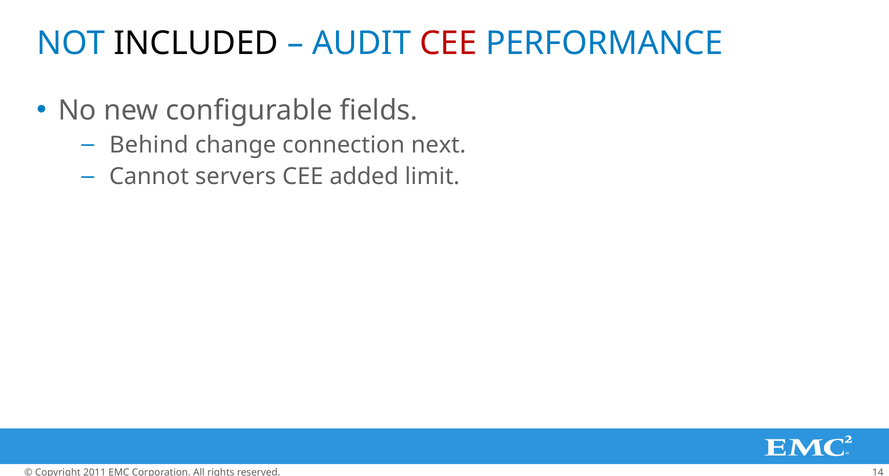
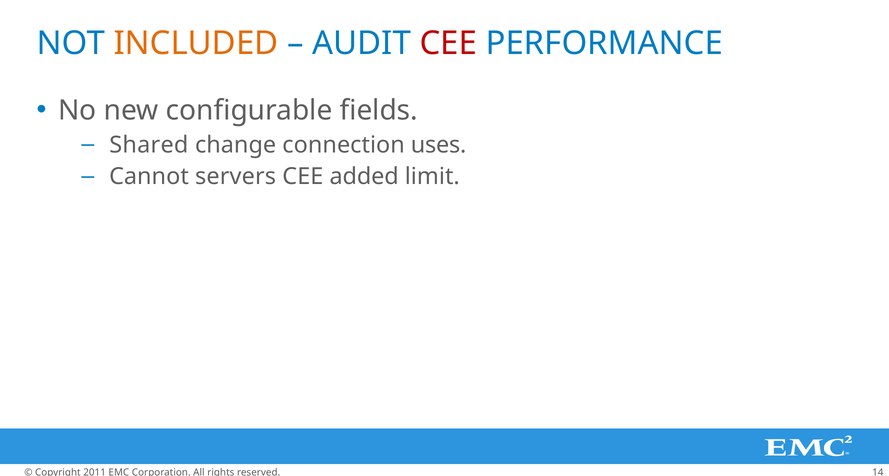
INCLUDED colour: black -> orange
Behind: Behind -> Shared
next: next -> uses
